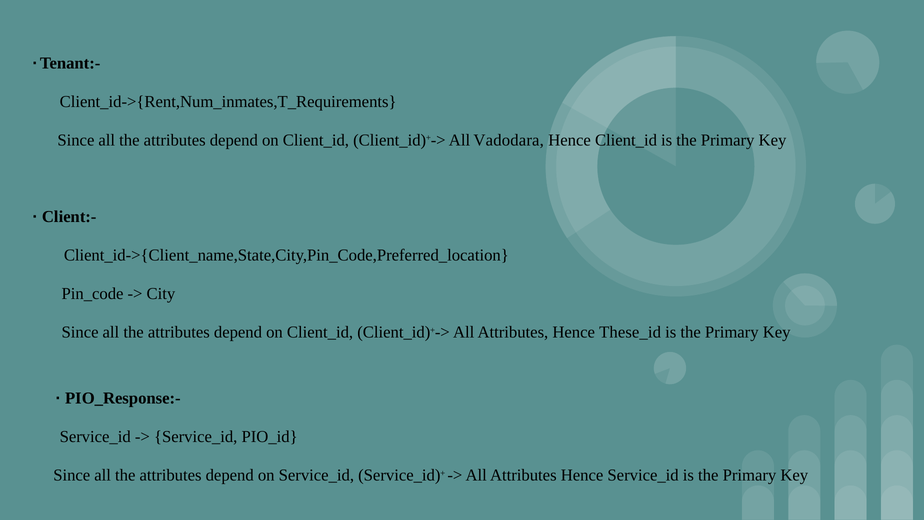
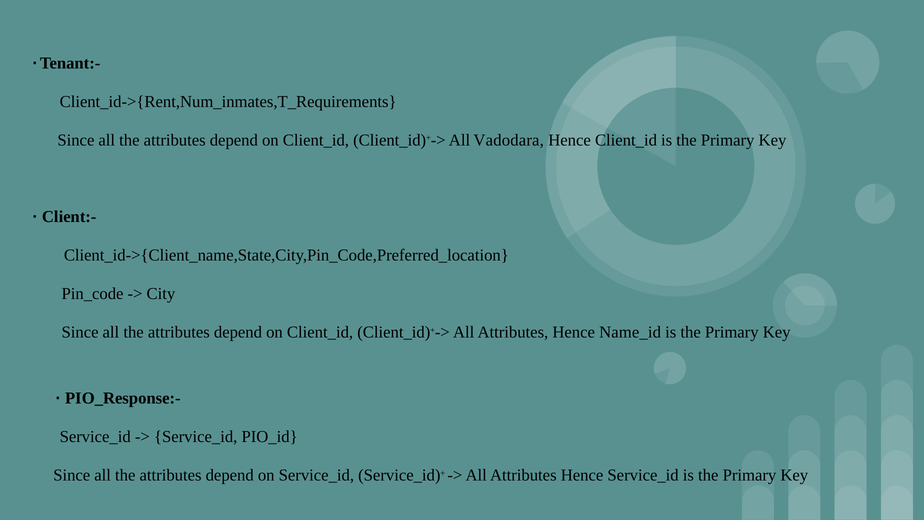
These_id: These_id -> Name_id
